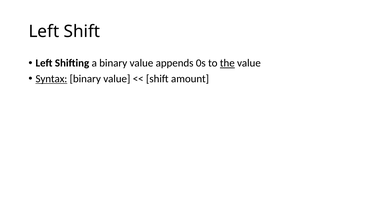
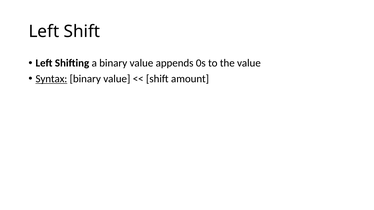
the underline: present -> none
